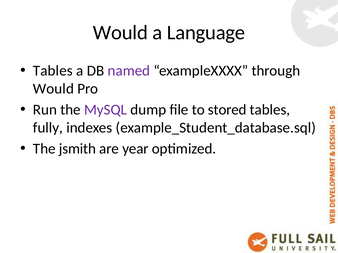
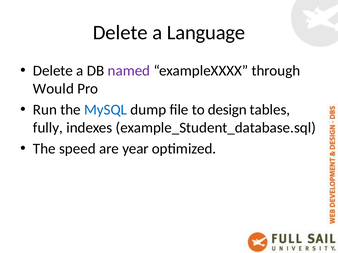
Would at (120, 33): Would -> Delete
Tables at (53, 71): Tables -> Delete
MySQL colour: purple -> blue
stored: stored -> design
jsmith: jsmith -> speed
